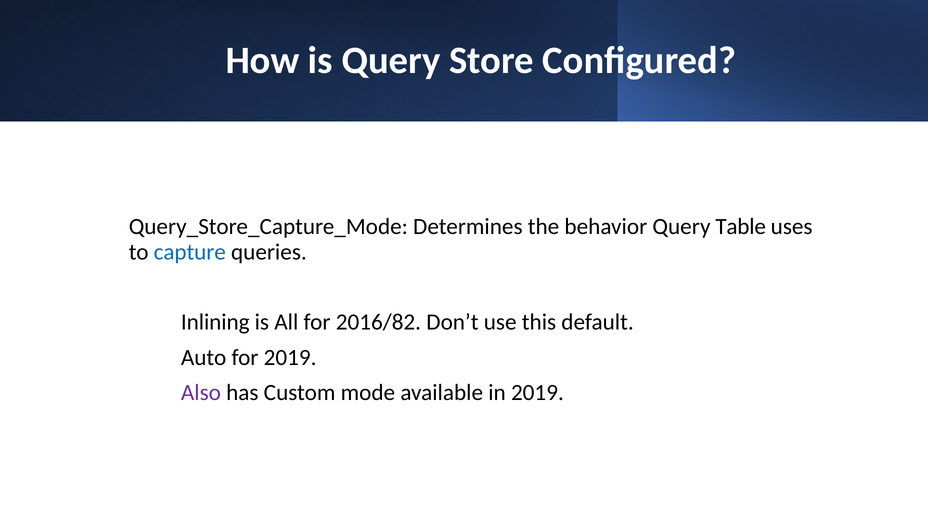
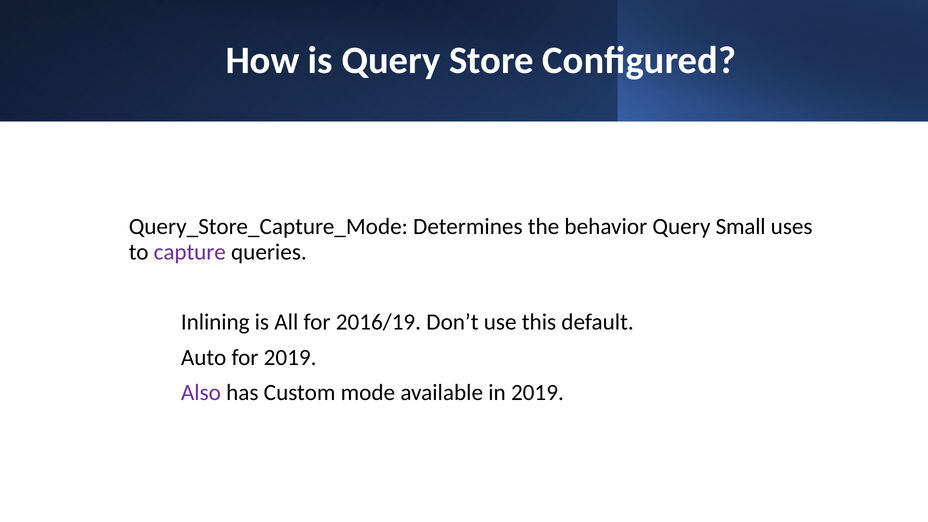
Table: Table -> Small
capture colour: blue -> purple
2016/82: 2016/82 -> 2016/19
